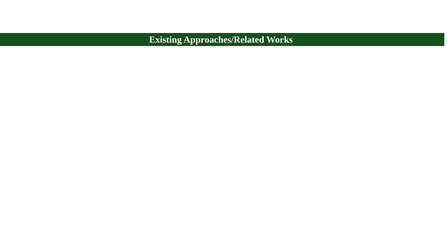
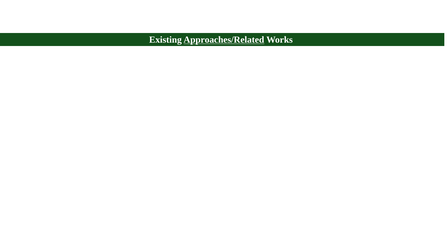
Approaches/Related underline: none -> present
